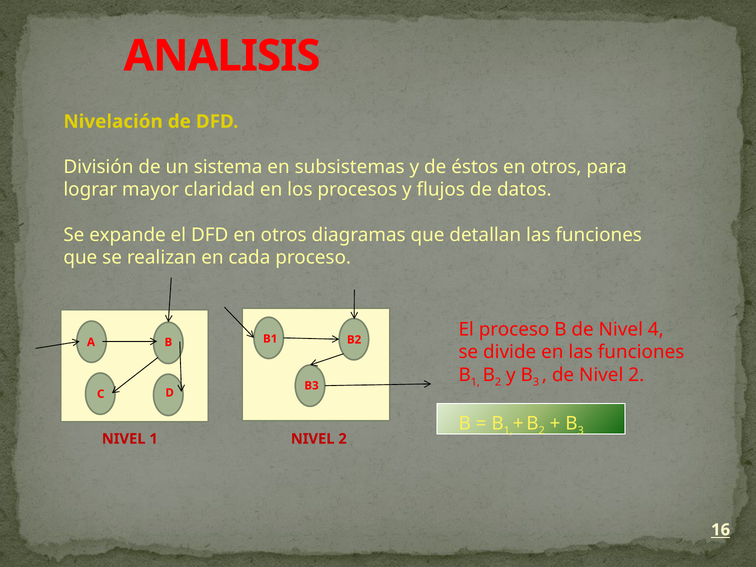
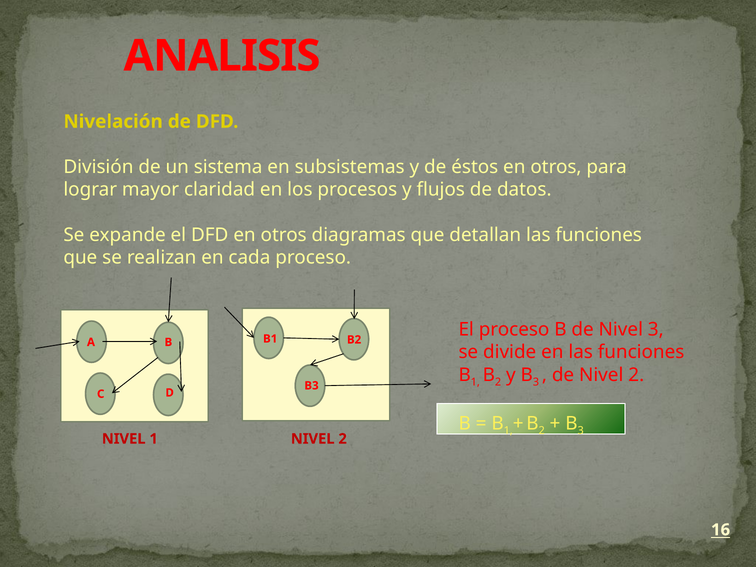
Nivel 4: 4 -> 3
